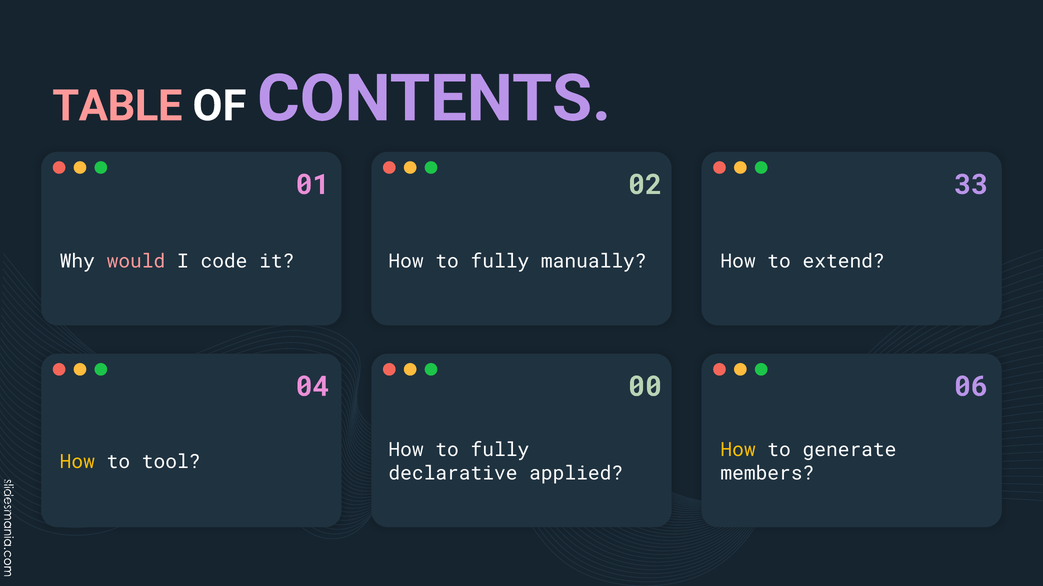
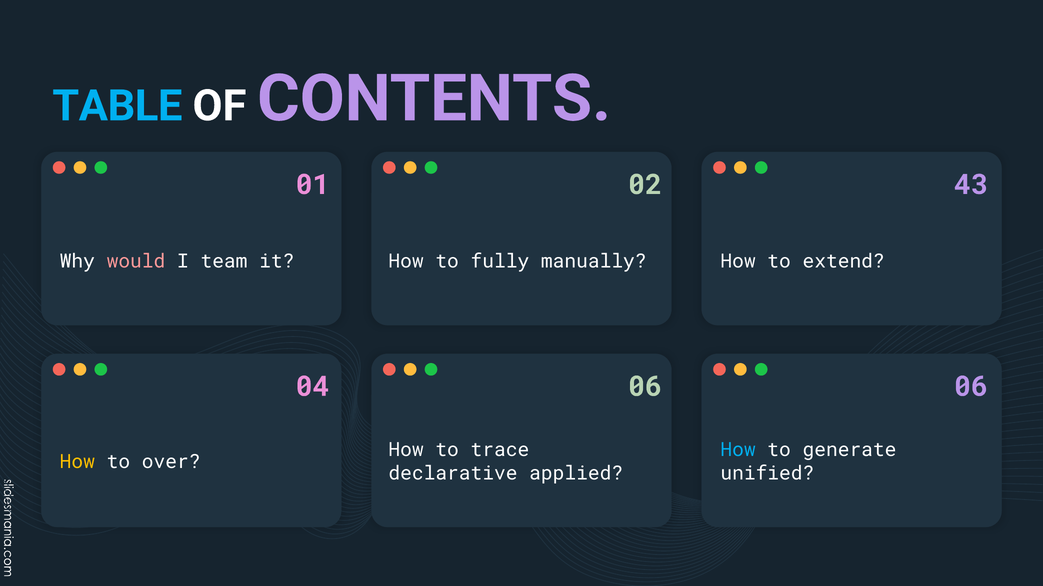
TABLE colour: pink -> light blue
33: 33 -> 43
code: code -> team
04 00: 00 -> 06
fully at (500, 450): fully -> trace
How at (738, 450) colour: yellow -> light blue
tool: tool -> over
members: members -> unified
